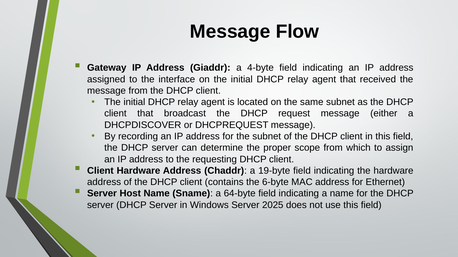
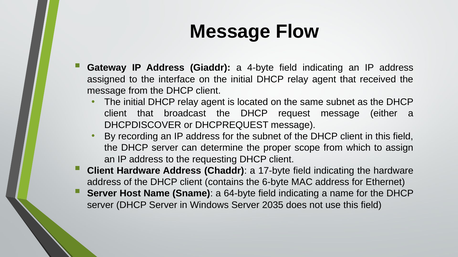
19-byte: 19-byte -> 17-byte
2025: 2025 -> 2035
